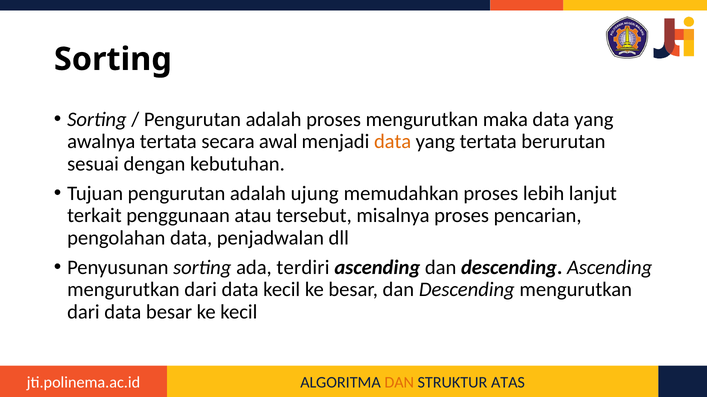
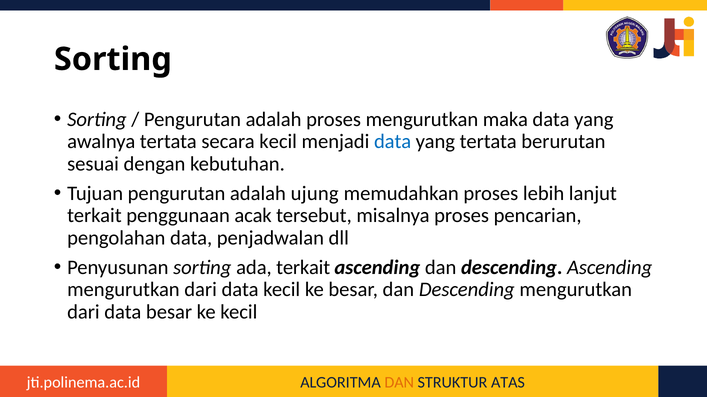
secara awal: awal -> kecil
data at (393, 142) colour: orange -> blue
atau: atau -> acak
ada terdiri: terdiri -> terkait
